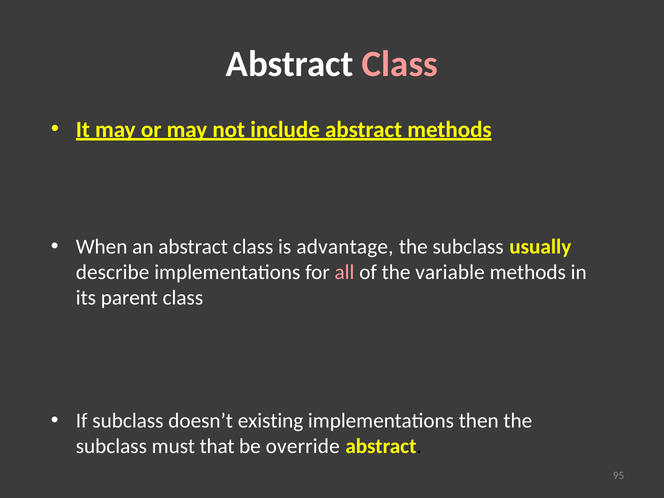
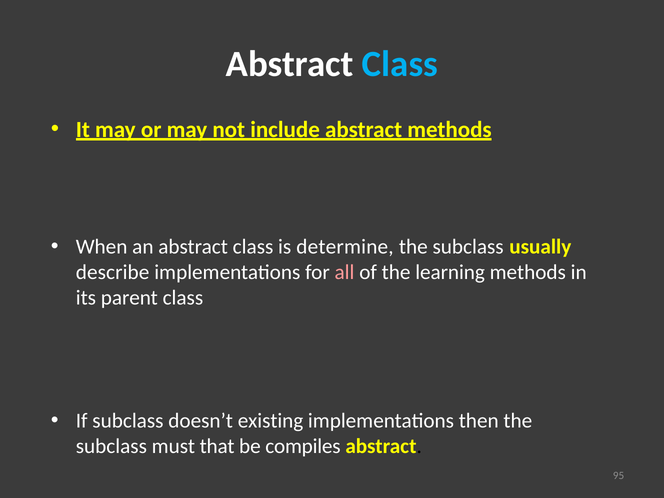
Class at (400, 64) colour: pink -> light blue
advantage: advantage -> determine
variable: variable -> learning
override: override -> compiles
